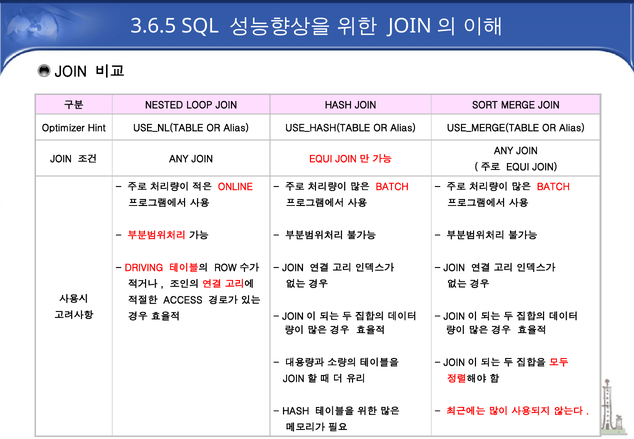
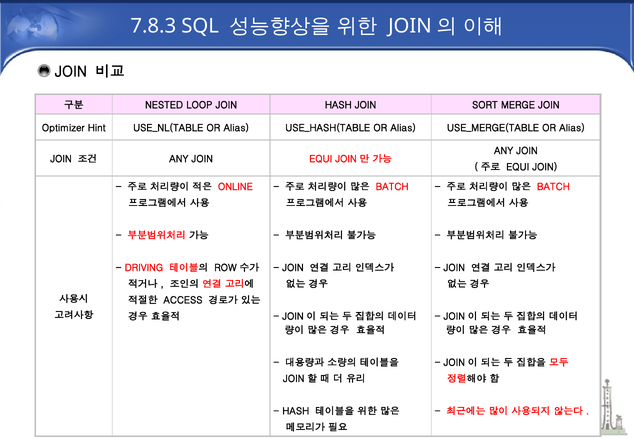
3.6.5: 3.6.5 -> 7.8.3
